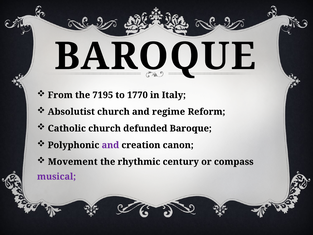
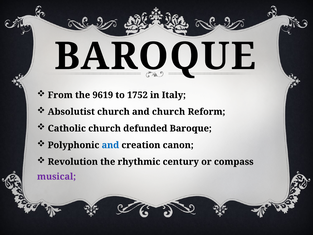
7195: 7195 -> 9619
1770: 1770 -> 1752
and regime: regime -> church
and at (110, 145) colour: purple -> blue
Movement: Movement -> Revolution
